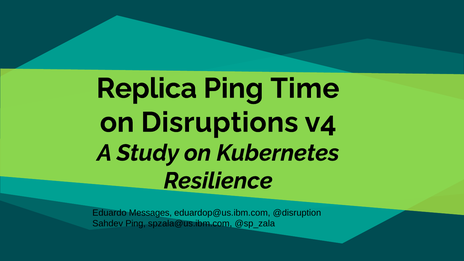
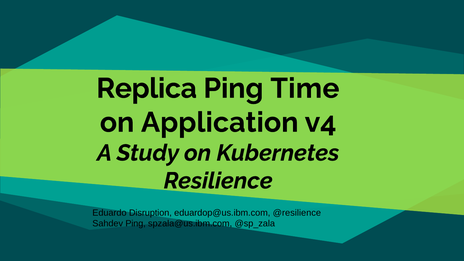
Disruptions: Disruptions -> Application
Messages: Messages -> Disruption
@disruption: @disruption -> @resilience
